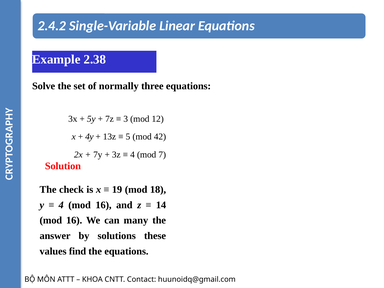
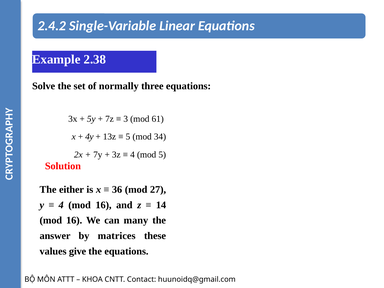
12: 12 -> 61
42: 42 -> 34
mod 7: 7 -> 5
check: check -> either
19: 19 -> 36
18: 18 -> 27
solutions: solutions -> matrices
find: find -> give
